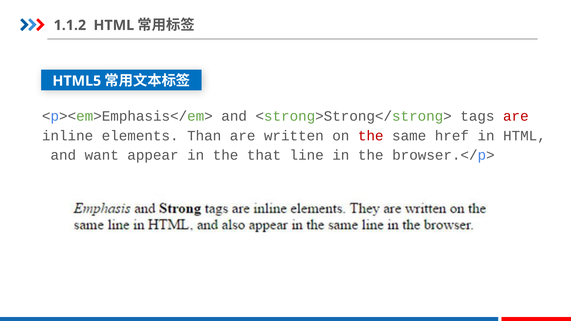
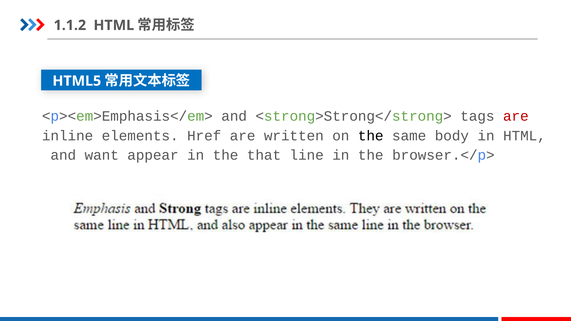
Than: Than -> Href
the at (371, 136) colour: red -> black
href: href -> body
